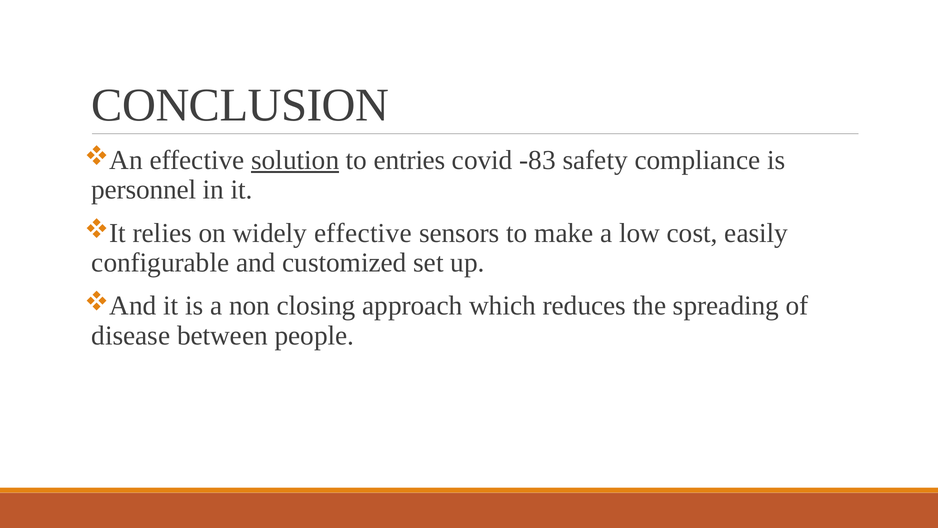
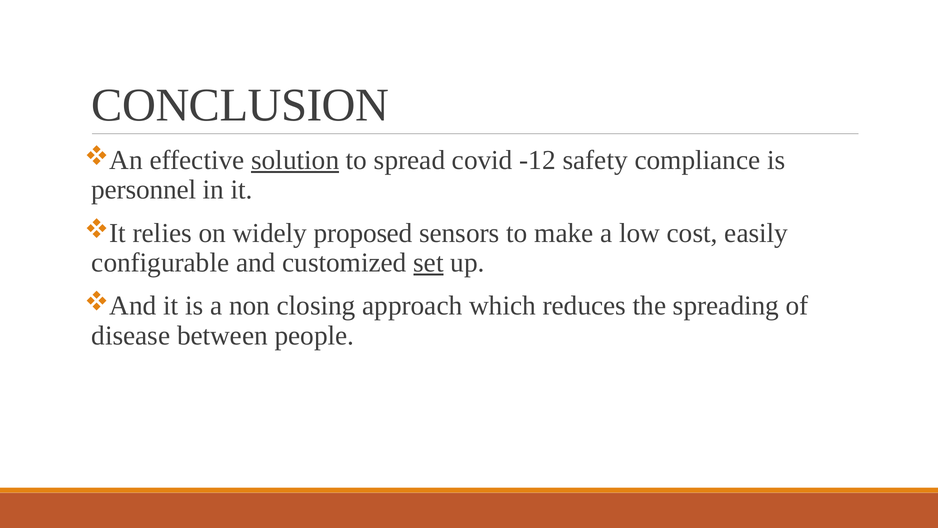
entries: entries -> spread
-83: -83 -> -12
widely effective: effective -> proposed
set underline: none -> present
